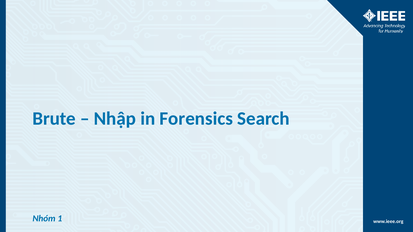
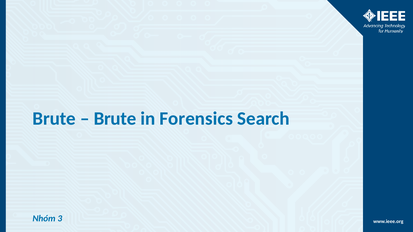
Nhập at (115, 119): Nhập -> Brute
1: 1 -> 3
